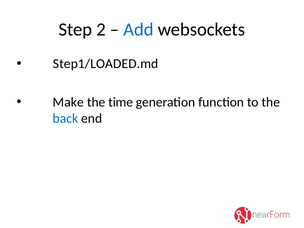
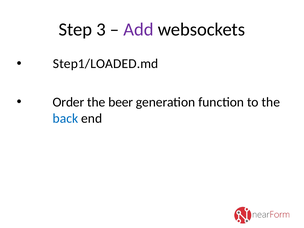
2: 2 -> 3
Add colour: blue -> purple
Make: Make -> Order
time: time -> beer
